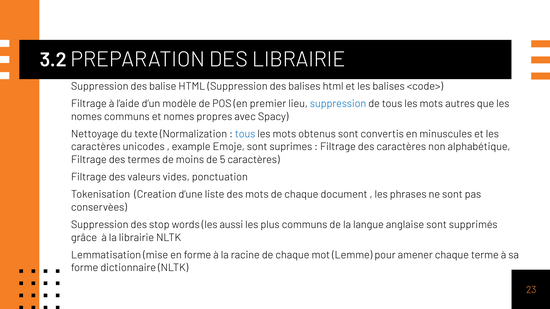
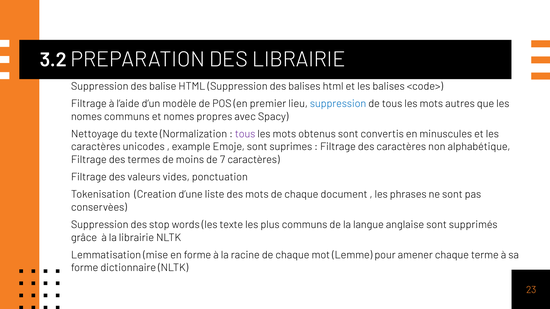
tous at (245, 134) colour: blue -> purple
5: 5 -> 7
les aussi: aussi -> texte
